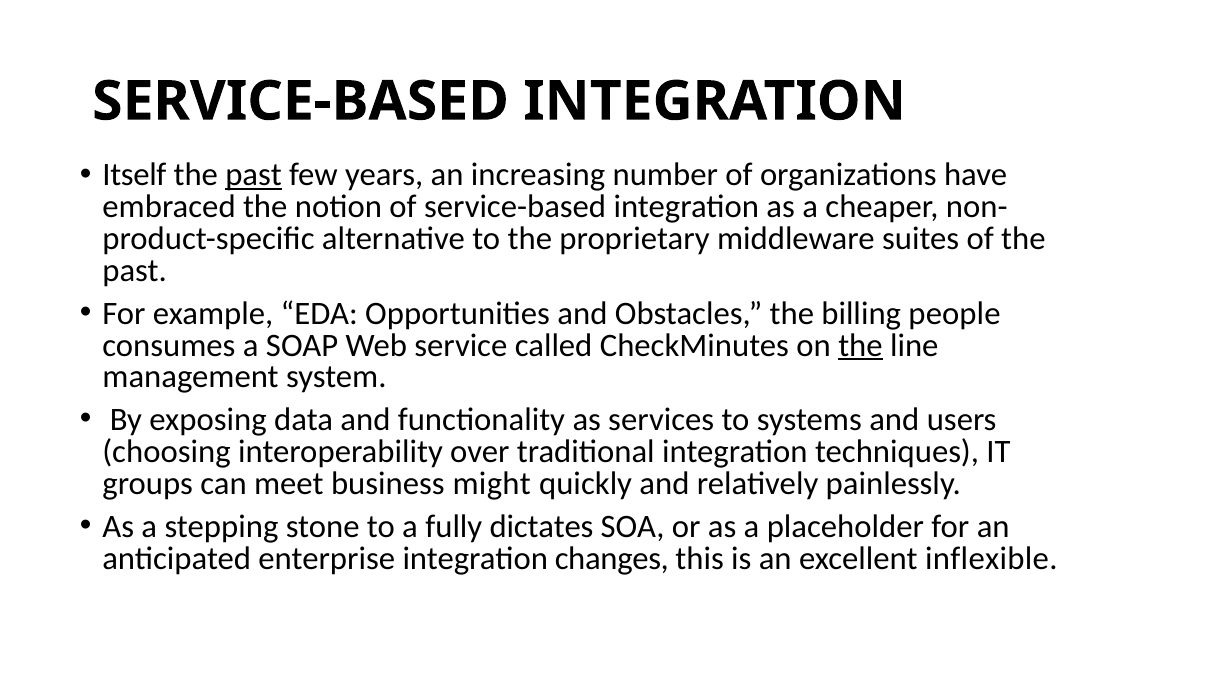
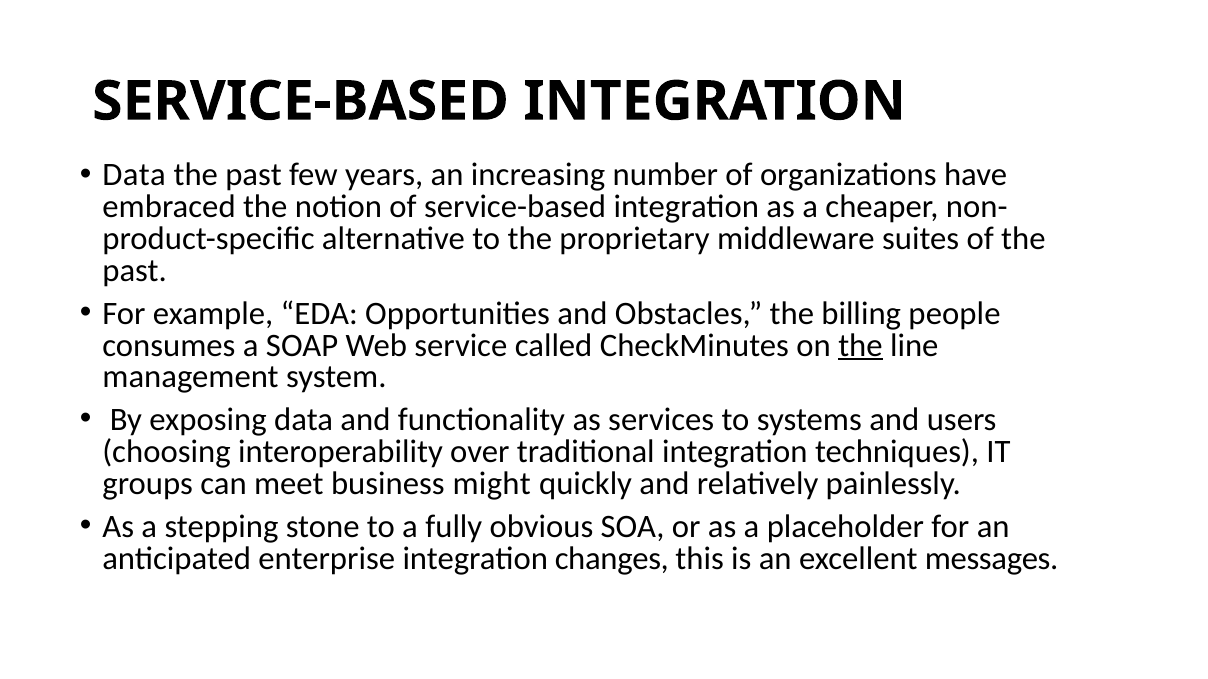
Itself at (134, 175): Itself -> Data
past at (254, 175) underline: present -> none
dictates: dictates -> obvious
inflexible: inflexible -> messages
